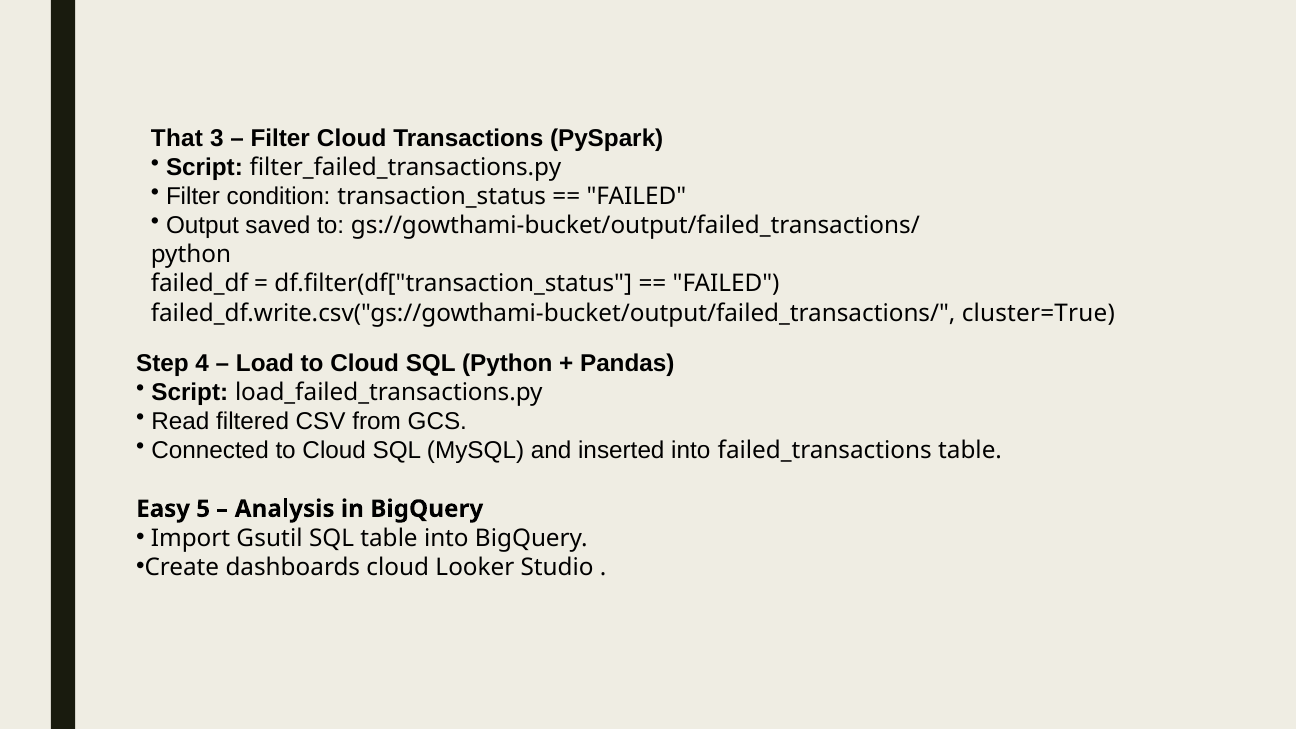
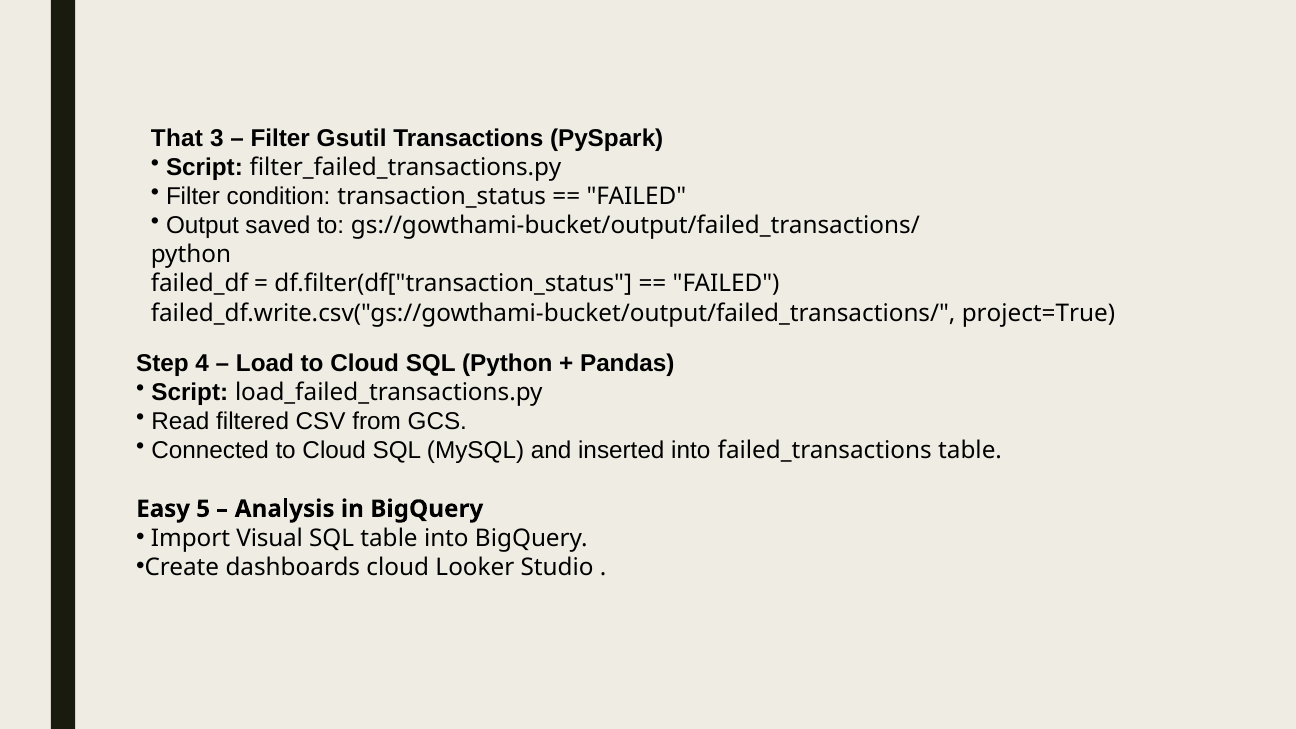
Filter Cloud: Cloud -> Gsutil
cluster=True: cluster=True -> project=True
Gsutil: Gsutil -> Visual
